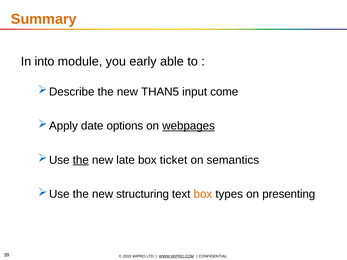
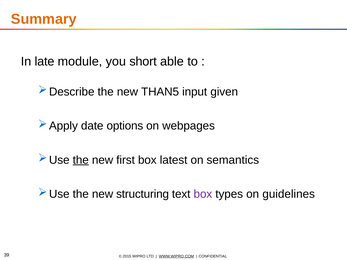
into: into -> late
early: early -> short
come: come -> given
webpages underline: present -> none
late: late -> first
ticket: ticket -> latest
box at (203, 194) colour: orange -> purple
presenting: presenting -> guidelines
